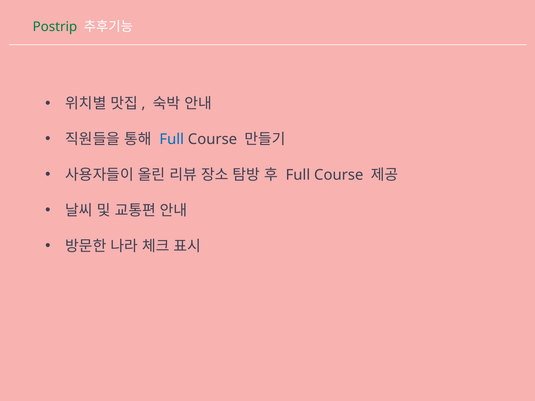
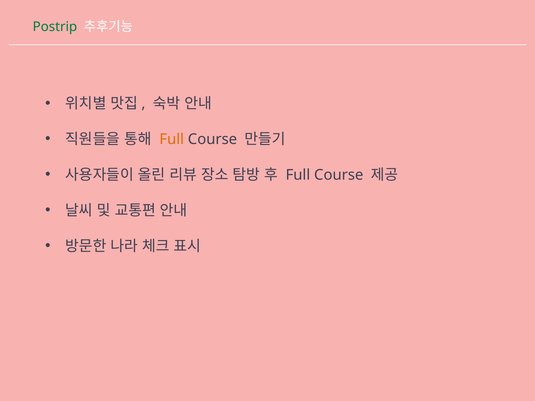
Full at (172, 139) colour: blue -> orange
